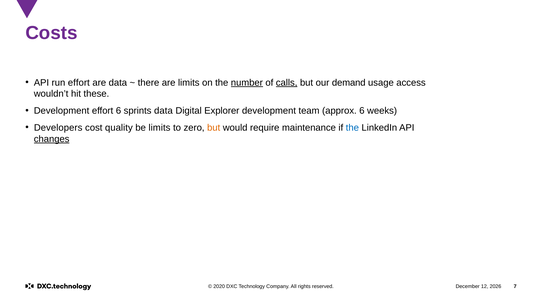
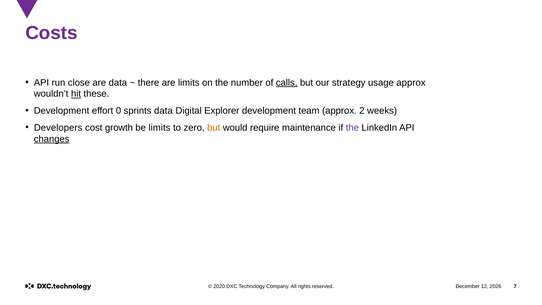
run effort: effort -> close
number underline: present -> none
demand: demand -> strategy
usage access: access -> approx
hit underline: none -> present
effort 6: 6 -> 0
approx 6: 6 -> 2
quality: quality -> growth
the at (352, 128) colour: blue -> purple
